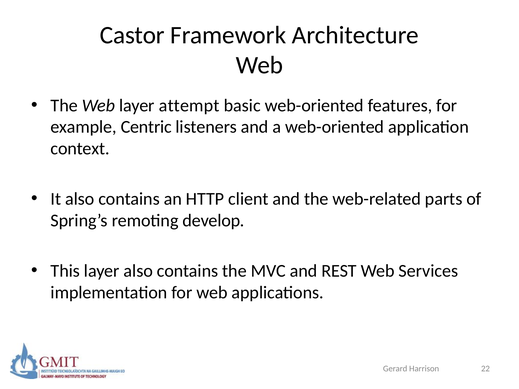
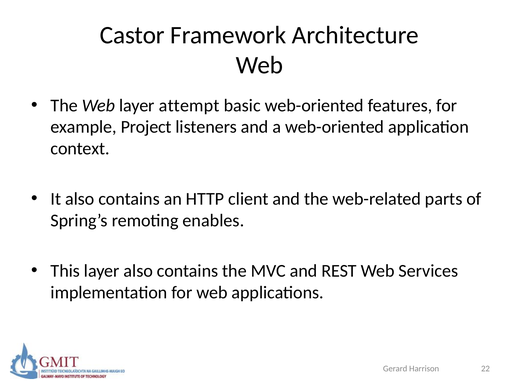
Centric: Centric -> Project
develop: develop -> enables
